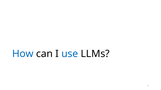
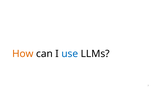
How colour: blue -> orange
